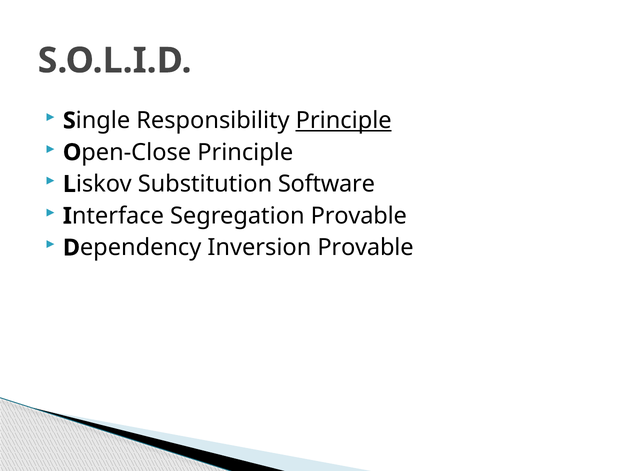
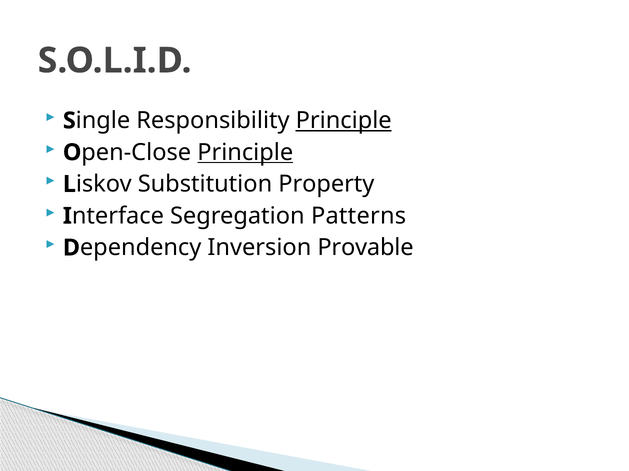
Principle at (245, 153) underline: none -> present
Software: Software -> Property
Segregation Provable: Provable -> Patterns
